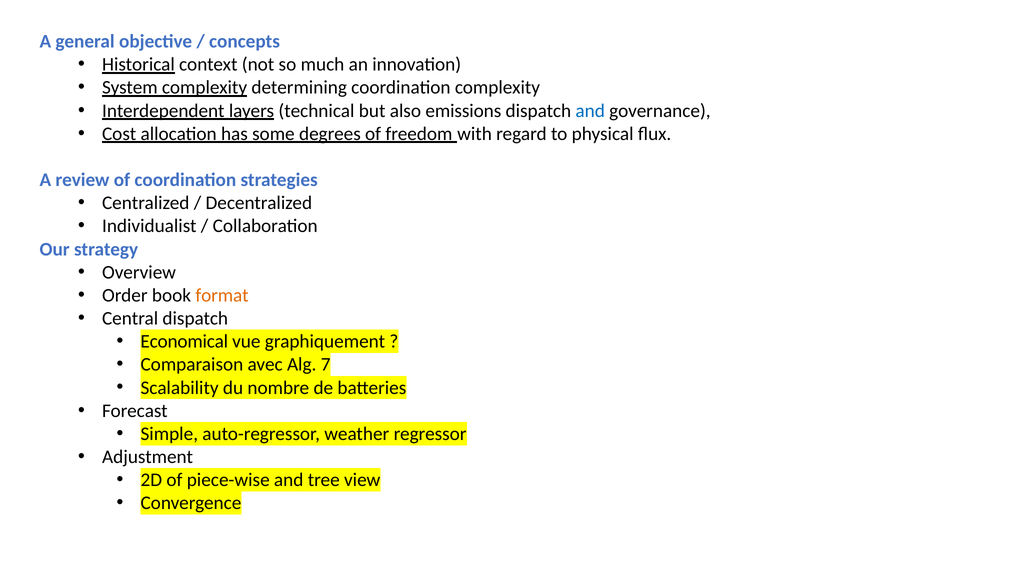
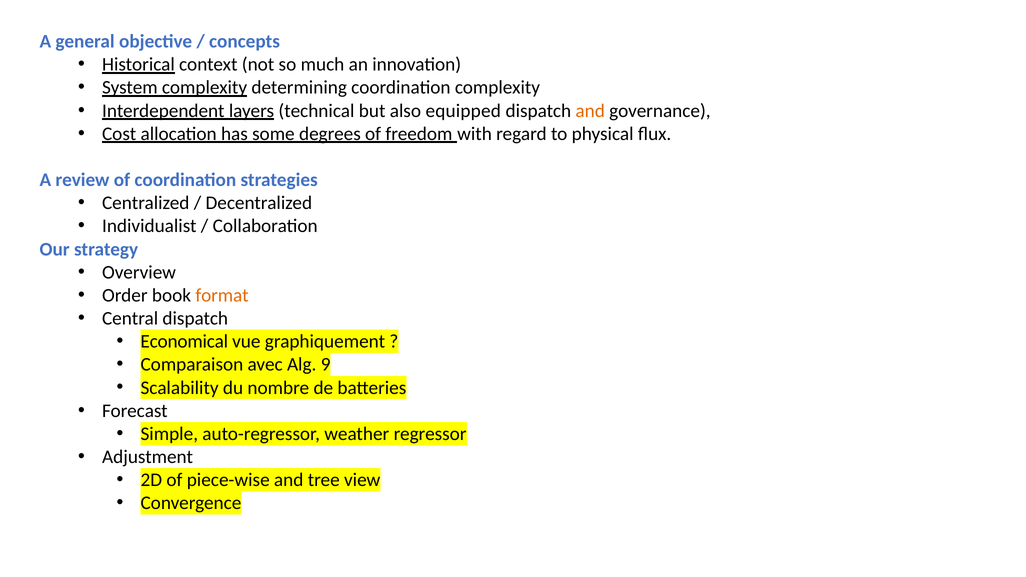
emissions: emissions -> equipped
and at (590, 111) colour: blue -> orange
7: 7 -> 9
